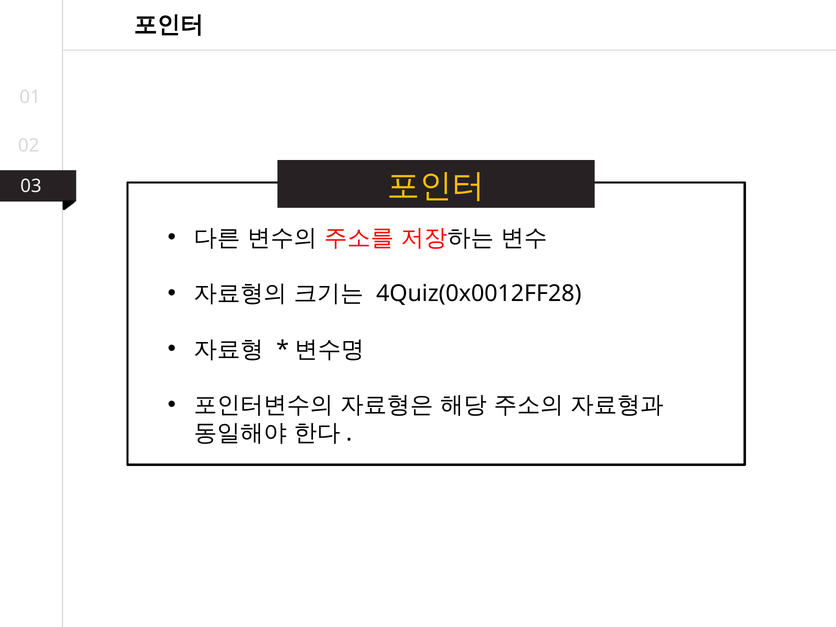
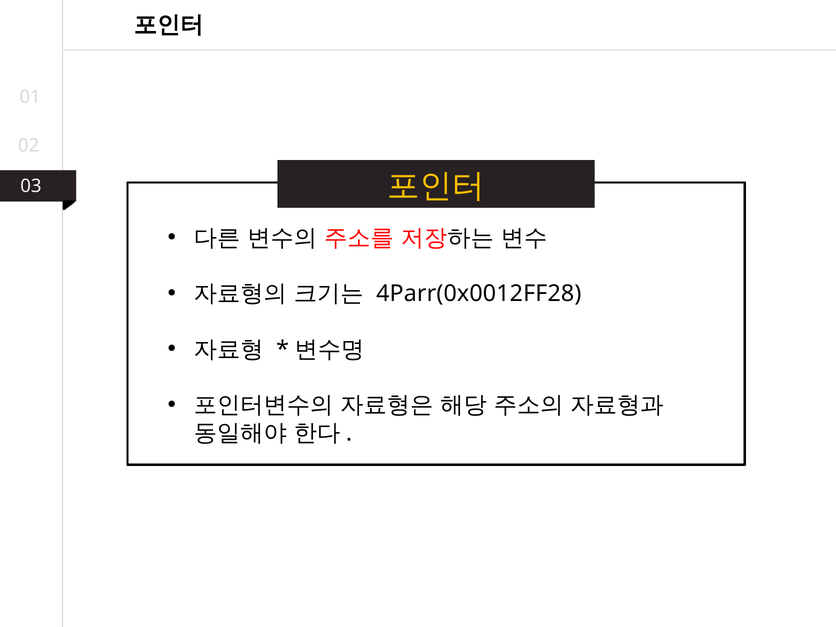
4Quiz(0x0012FF28: 4Quiz(0x0012FF28 -> 4Parr(0x0012FF28
